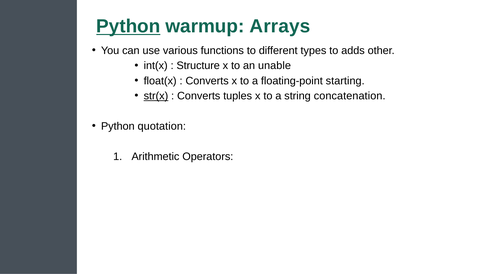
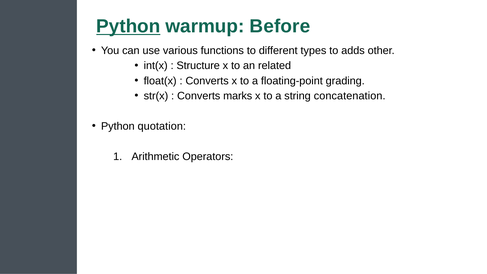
Arrays: Arrays -> Before
unable: unable -> related
starting: starting -> grading
str(x underline: present -> none
tuples: tuples -> marks
